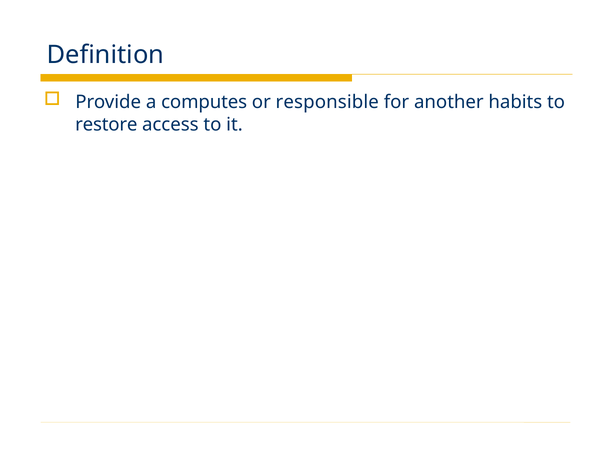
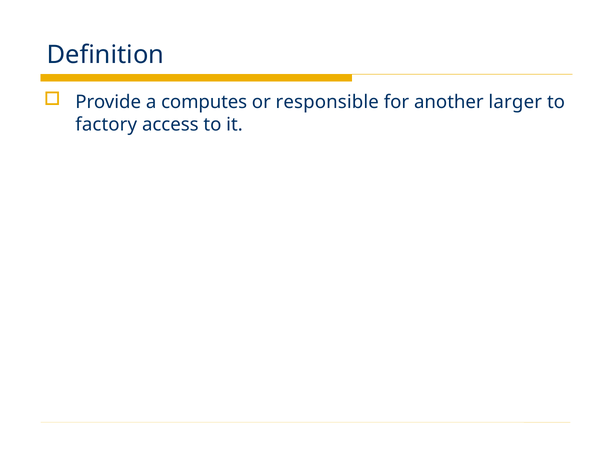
habits: habits -> larger
restore: restore -> factory
